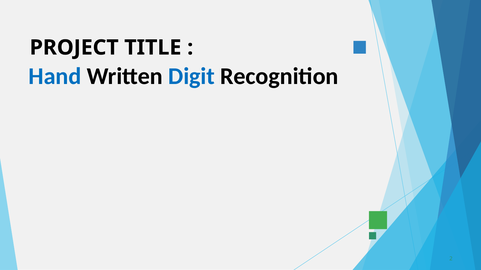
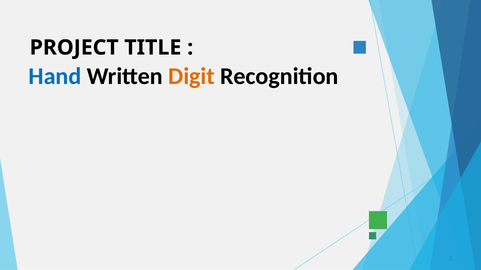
Digit colour: blue -> orange
